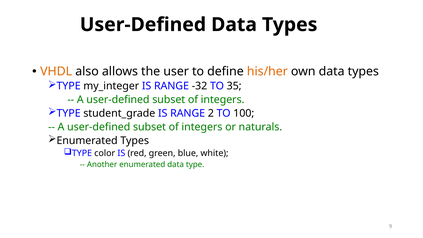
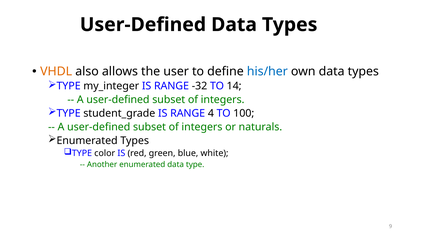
his/her colour: orange -> blue
35: 35 -> 14
2: 2 -> 4
